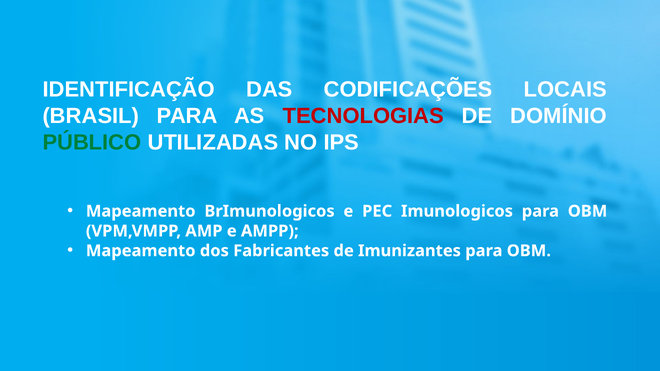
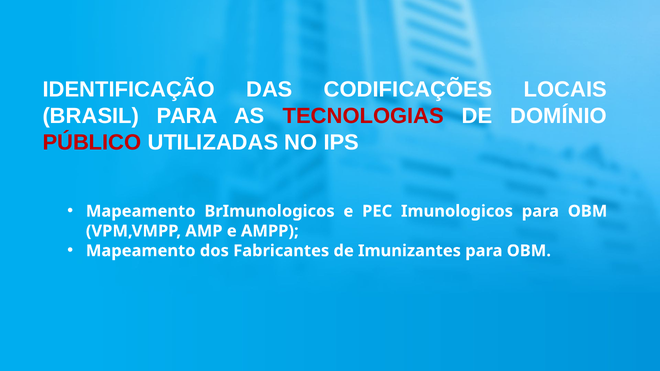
PÚBLICO colour: green -> red
